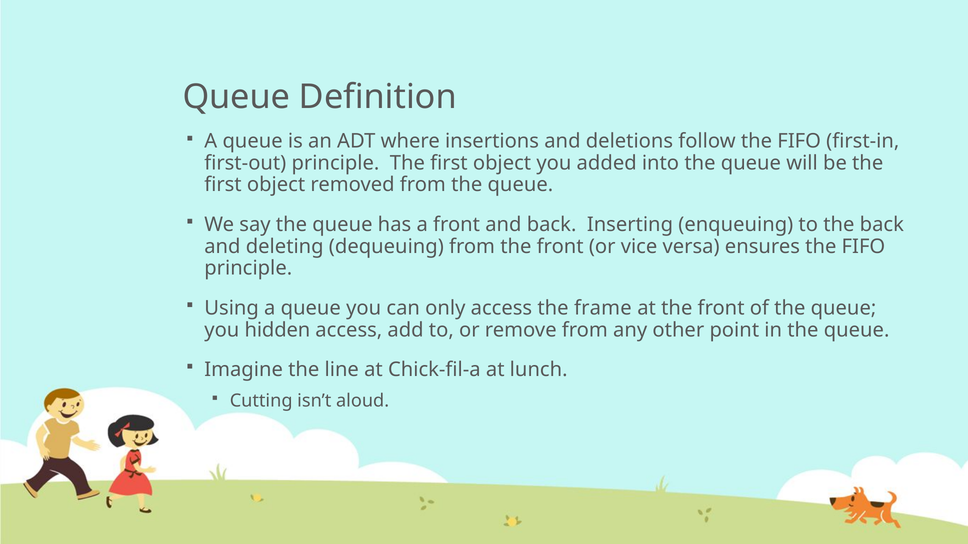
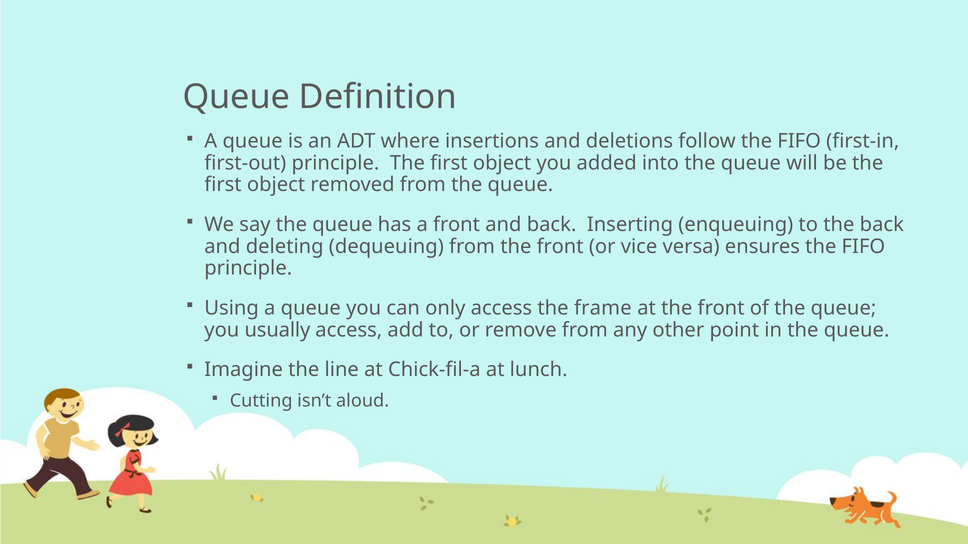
hidden: hidden -> usually
